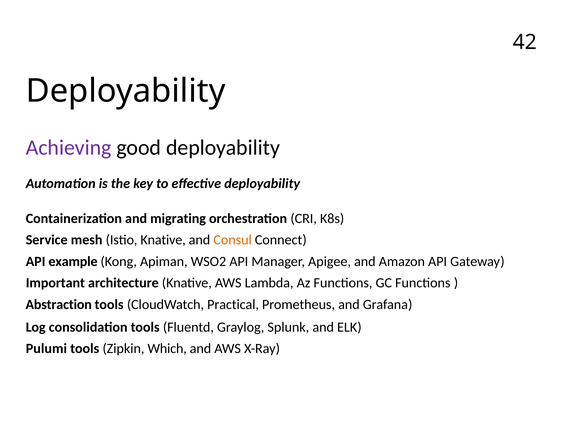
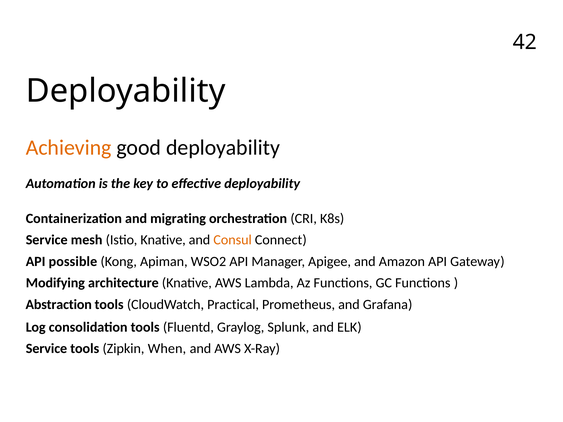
Achieving colour: purple -> orange
example: example -> possible
Important: Important -> Modifying
Pulumi at (46, 349): Pulumi -> Service
Which: Which -> When
